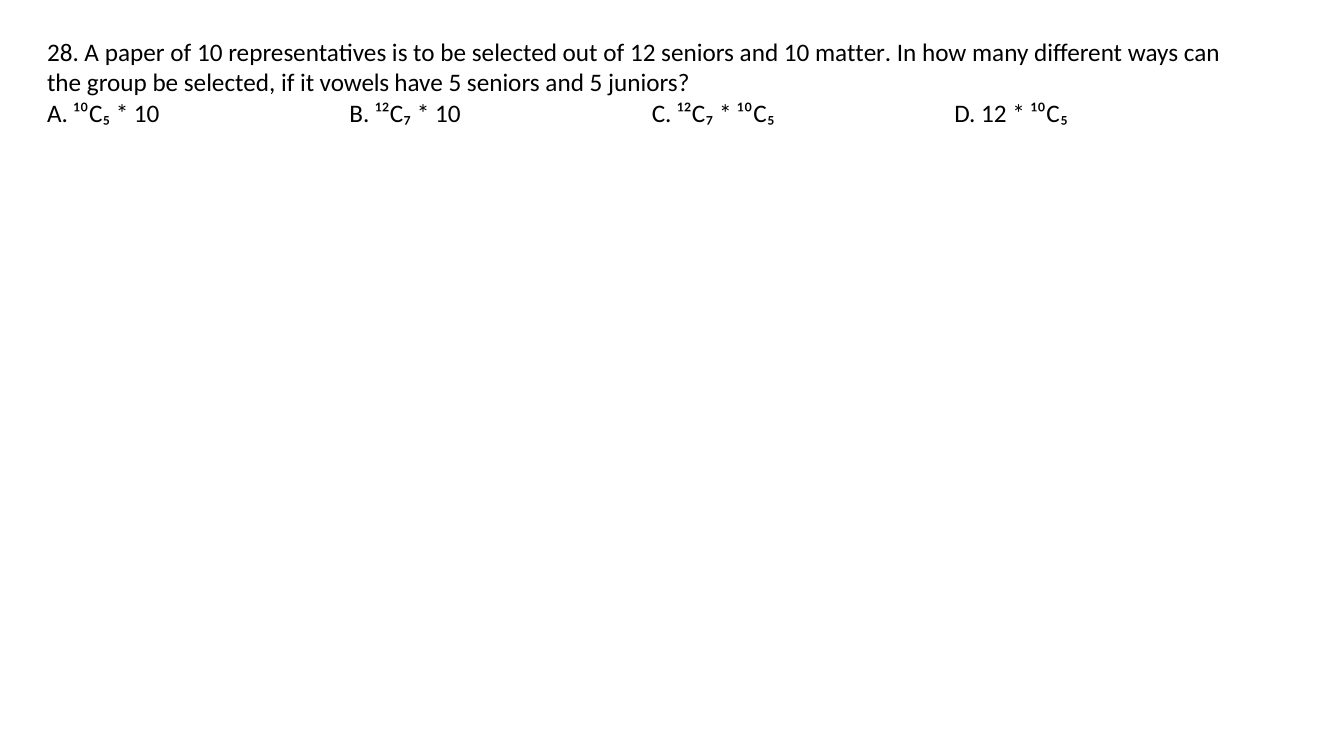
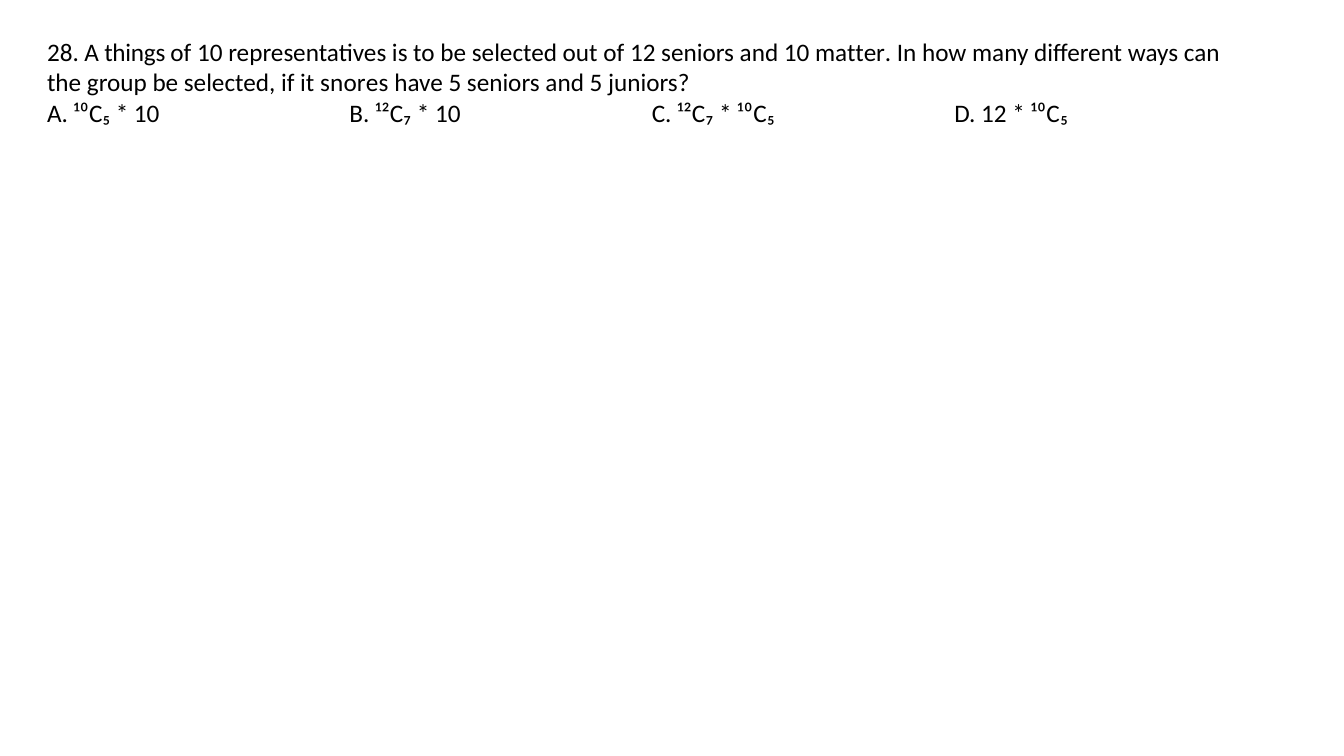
paper: paper -> things
vowels: vowels -> snores
